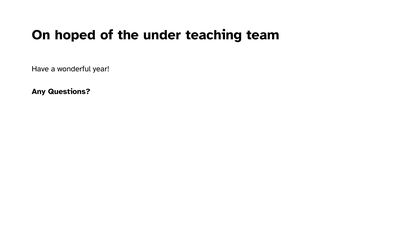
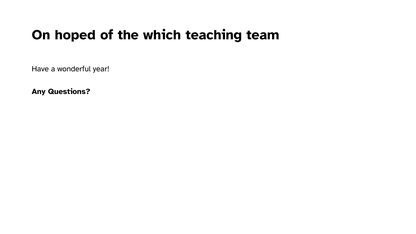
under: under -> which
